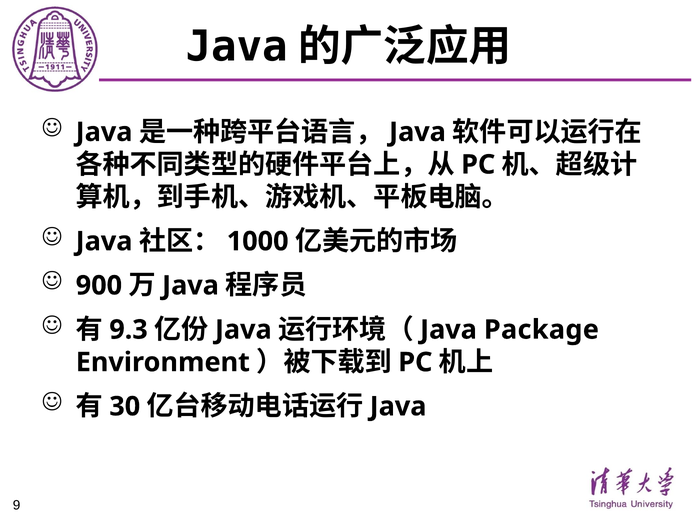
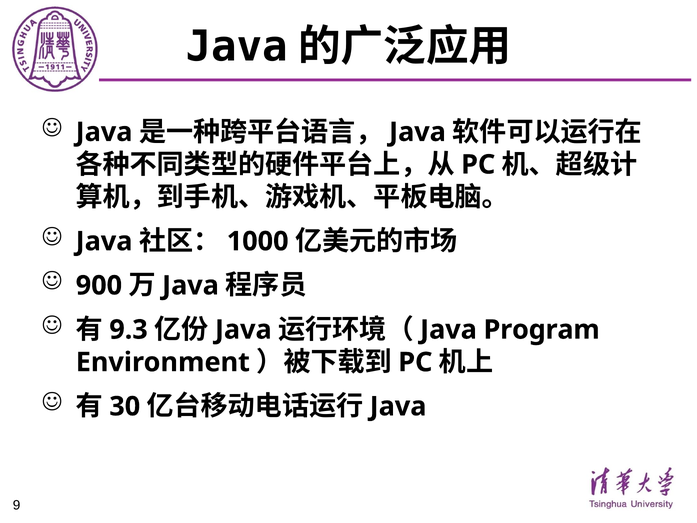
Package: Package -> Program
